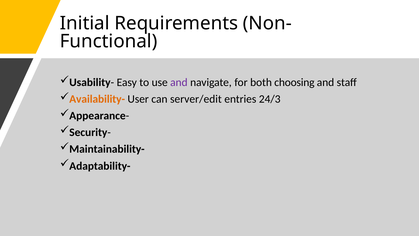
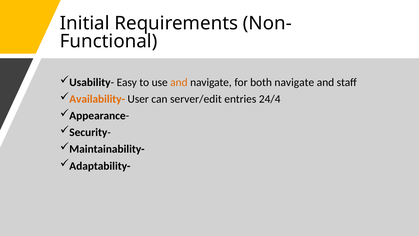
and at (179, 82) colour: purple -> orange
both choosing: choosing -> navigate
24/3: 24/3 -> 24/4
